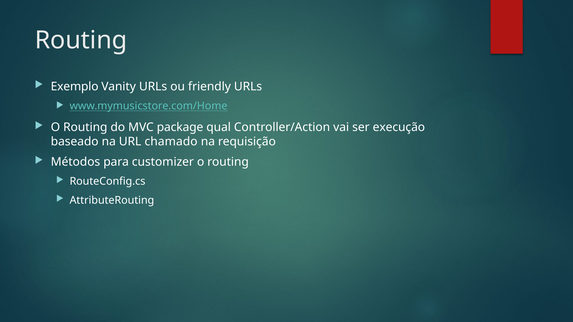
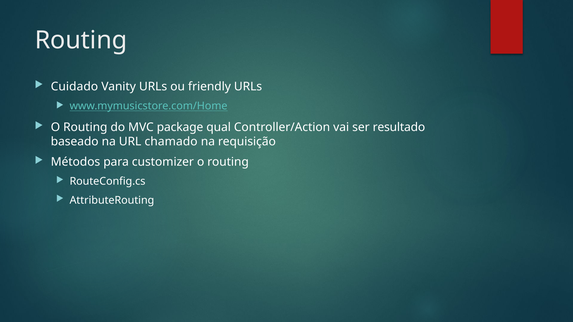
Exemplo: Exemplo -> Cuidado
execução: execução -> resultado
